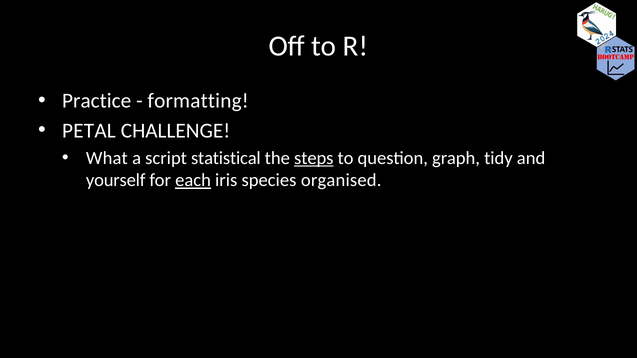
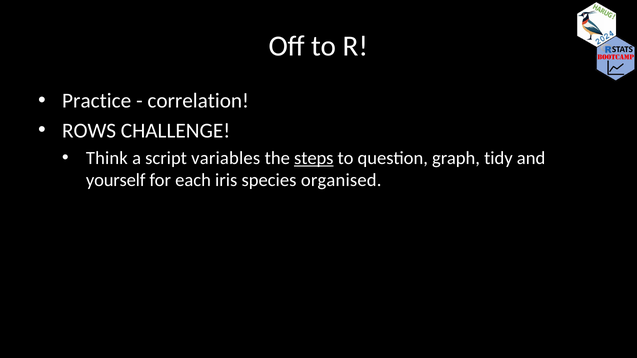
formatting: formatting -> correlation
PETAL: PETAL -> ROWS
What: What -> Think
statistical: statistical -> variables
each underline: present -> none
